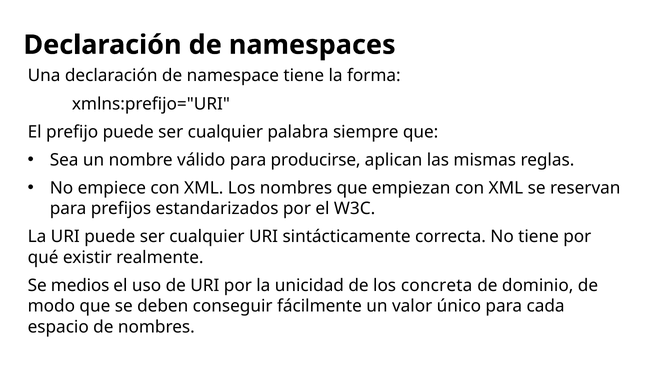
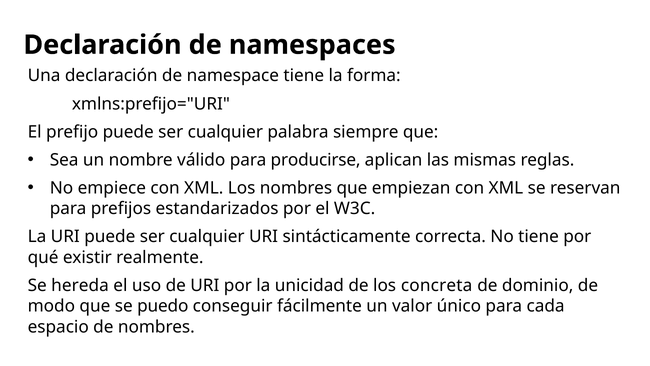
medios: medios -> hereda
deben: deben -> puedo
